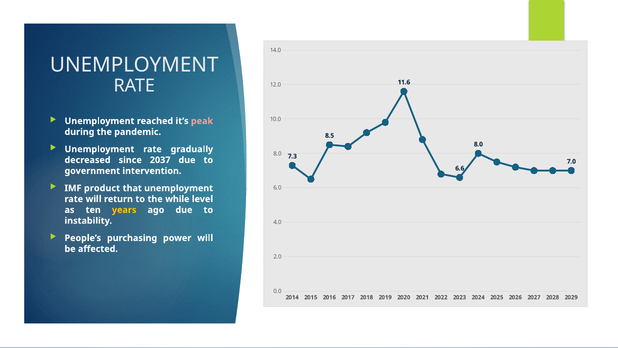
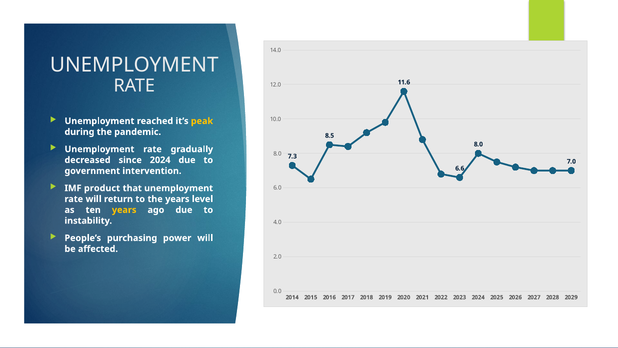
peak colour: pink -> yellow
since 2037: 2037 -> 2024
the while: while -> years
